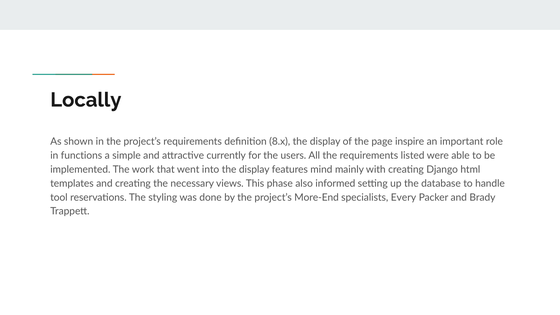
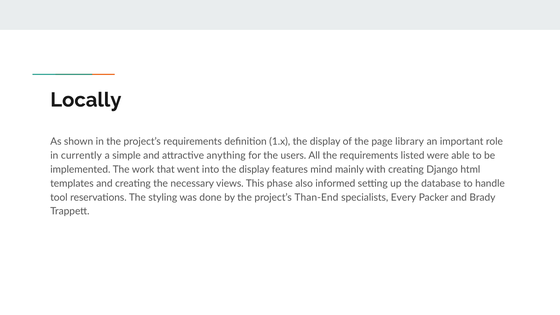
8.x: 8.x -> 1.x
inspire: inspire -> library
functions: functions -> currently
currently: currently -> anything
More-End: More-End -> Than-End
